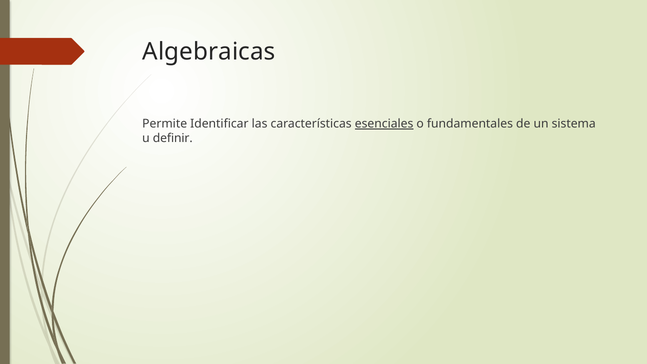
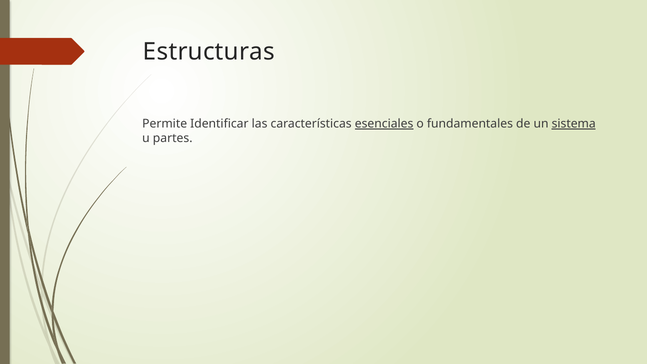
Algebraicas: Algebraicas -> Estructuras
sistema underline: none -> present
definir: definir -> partes
